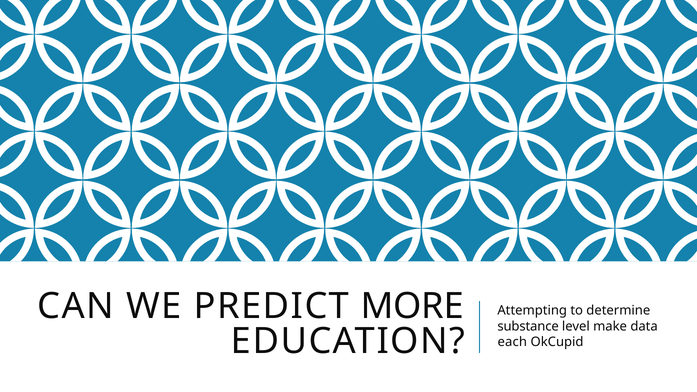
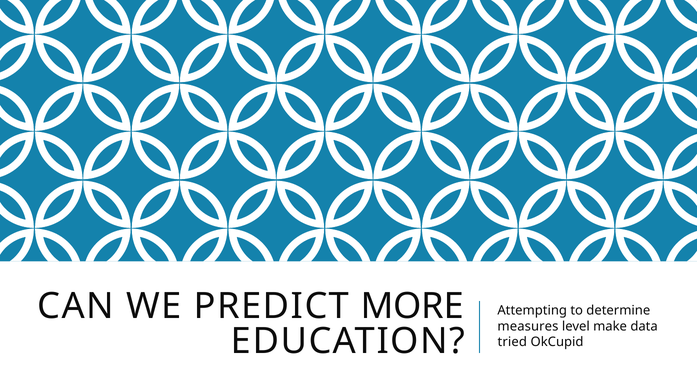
substance: substance -> measures
each: each -> tried
